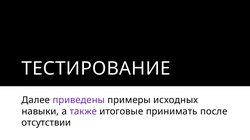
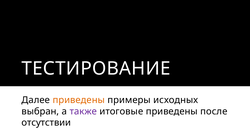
приведены at (79, 101) colour: purple -> orange
навыки: навыки -> выбран
итоговые принимать: принимать -> приведены
